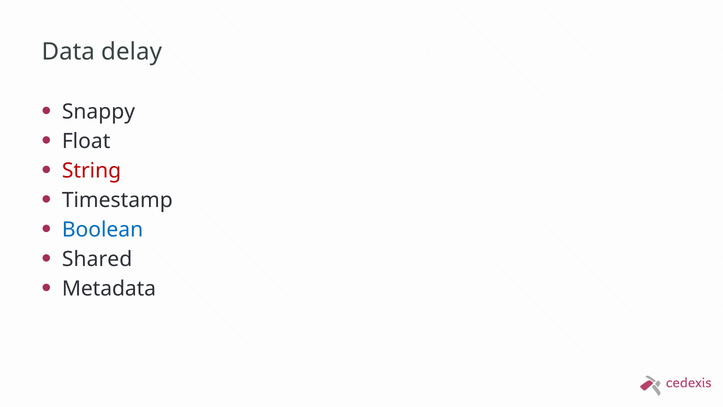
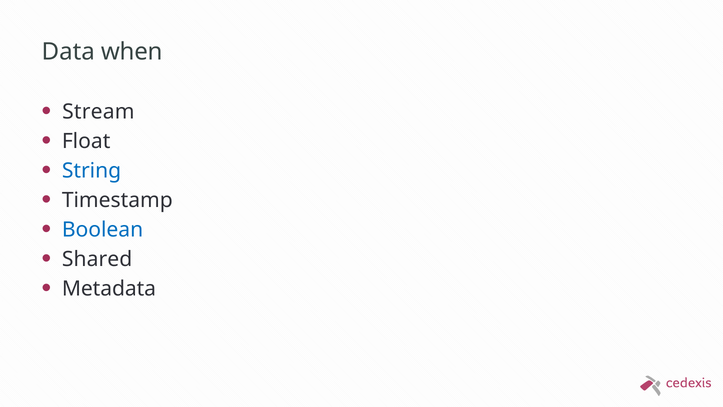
delay: delay -> when
Snappy: Snappy -> Stream
String colour: red -> blue
